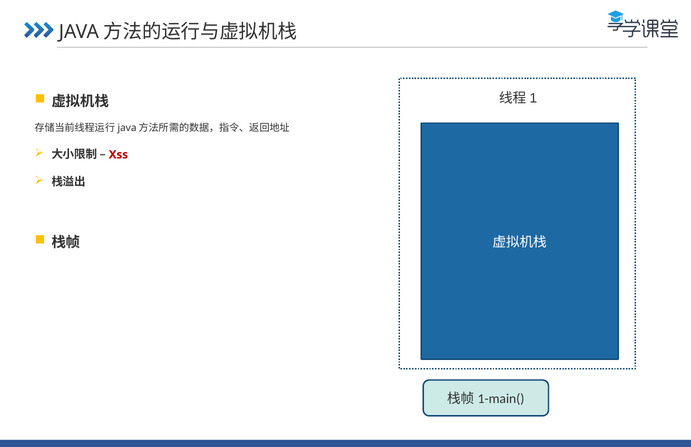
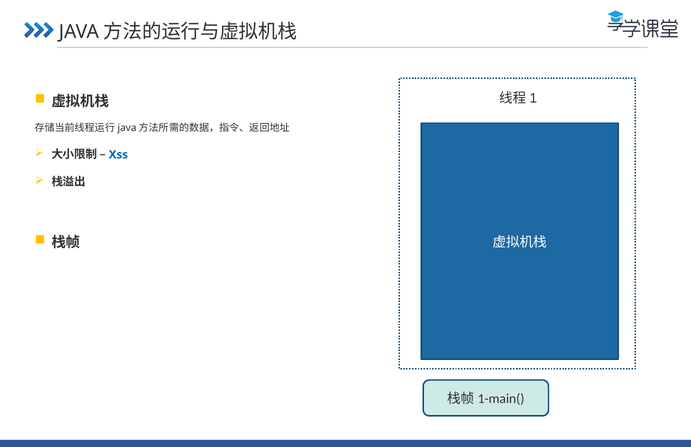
Xss colour: red -> blue
